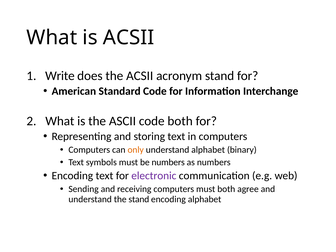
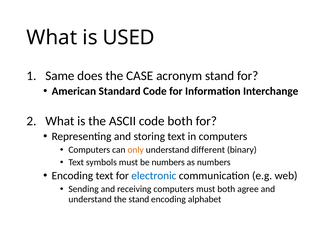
is ACSII: ACSII -> USED
Write: Write -> Same
the ACSII: ACSII -> CASE
understand alphabet: alphabet -> different
electronic colour: purple -> blue
